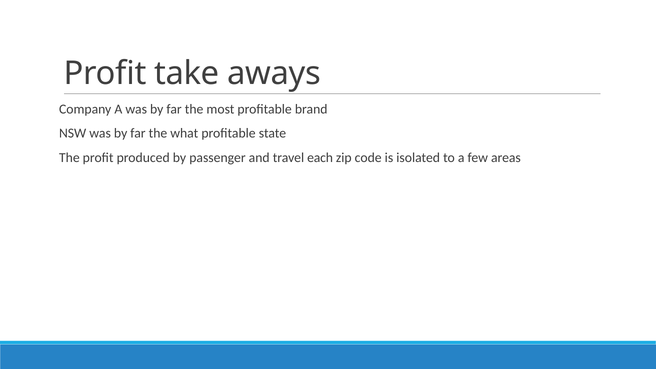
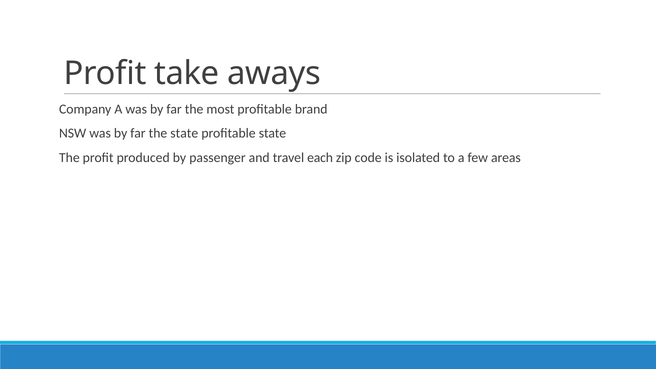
the what: what -> state
